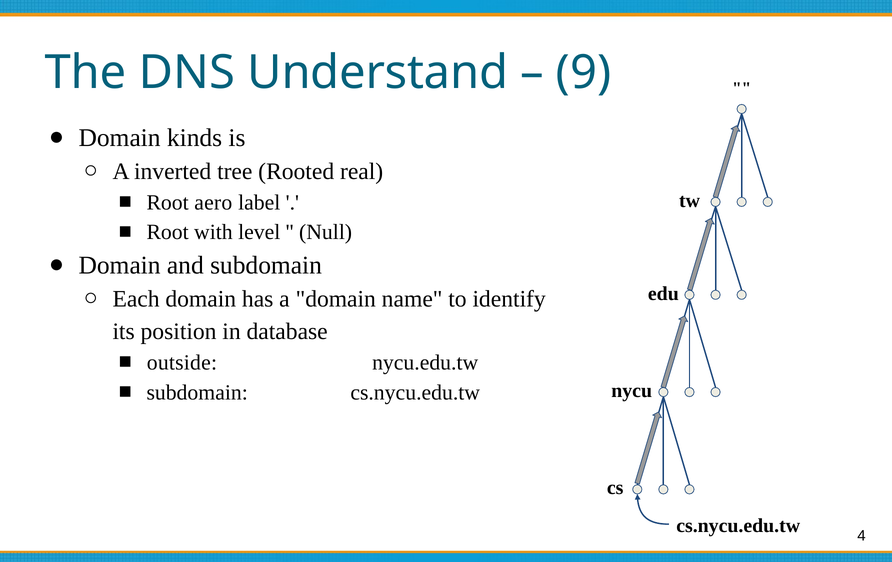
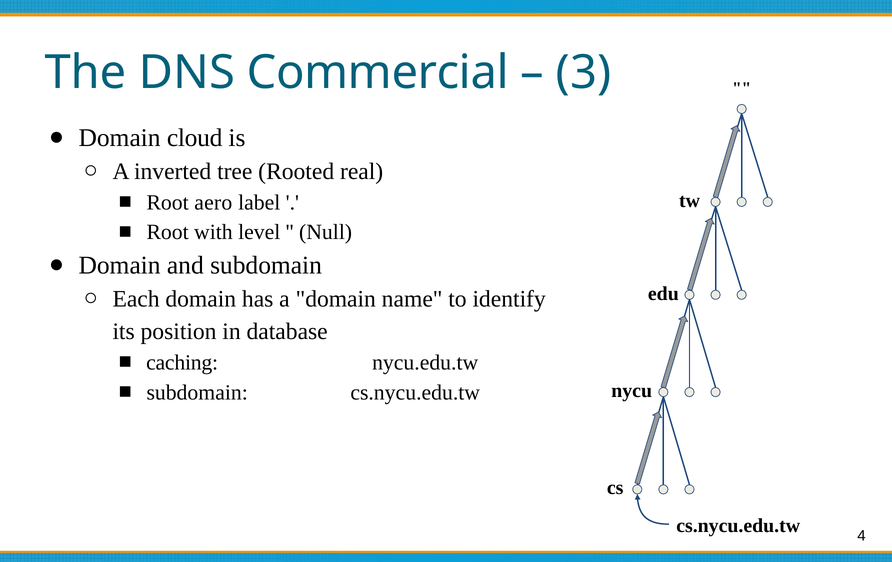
Understand: Understand -> Commercial
9: 9 -> 3
kinds: kinds -> cloud
outside: outside -> caching
